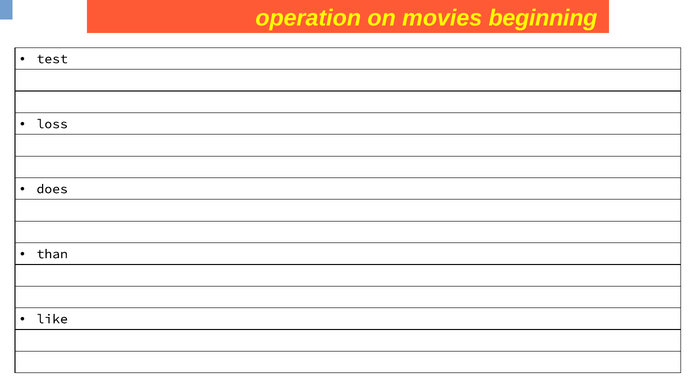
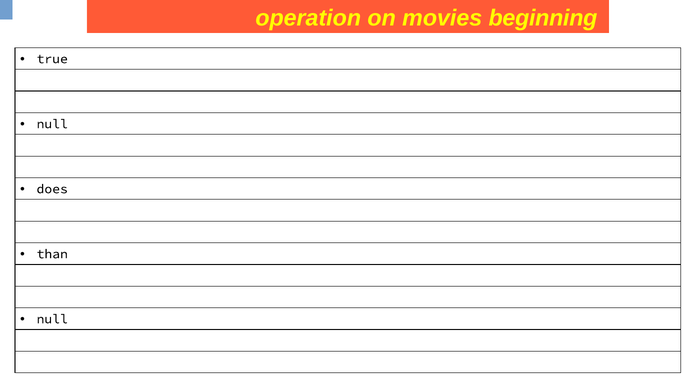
test: test -> true
loss at (52, 124): loss -> null
like at (52, 319): like -> null
